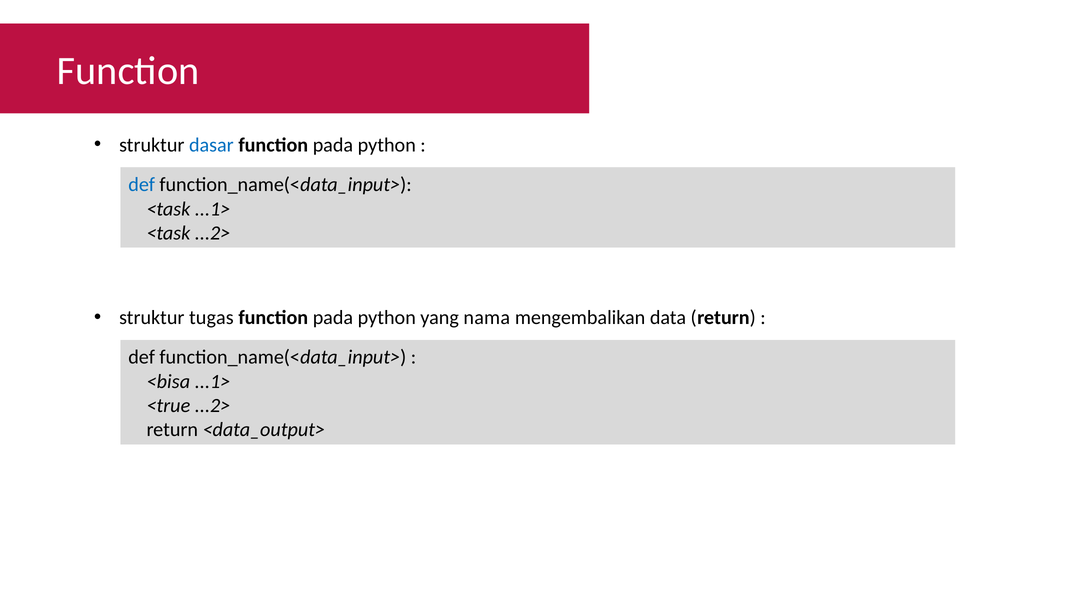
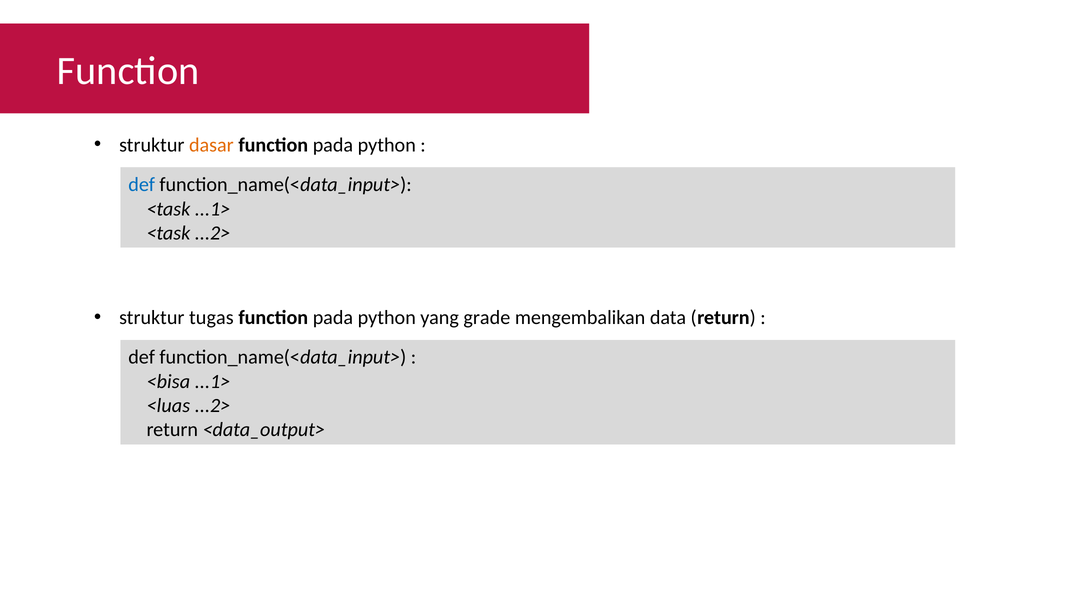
dasar colour: blue -> orange
nama: nama -> grade
<true: <true -> <luas
